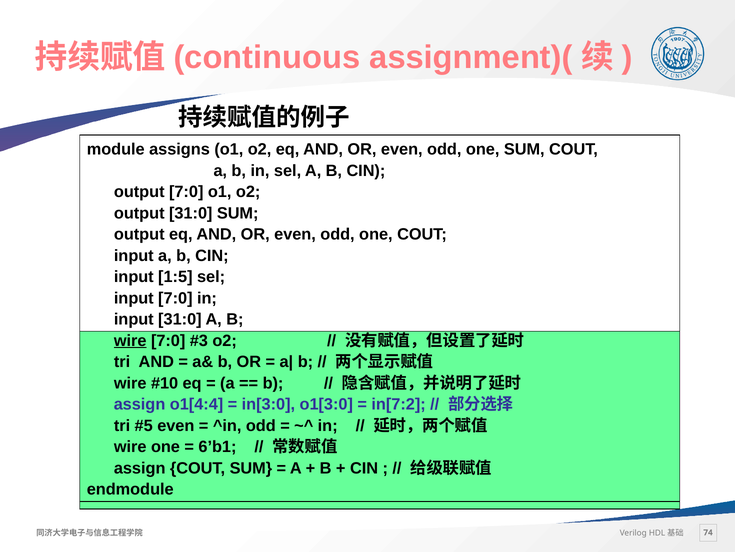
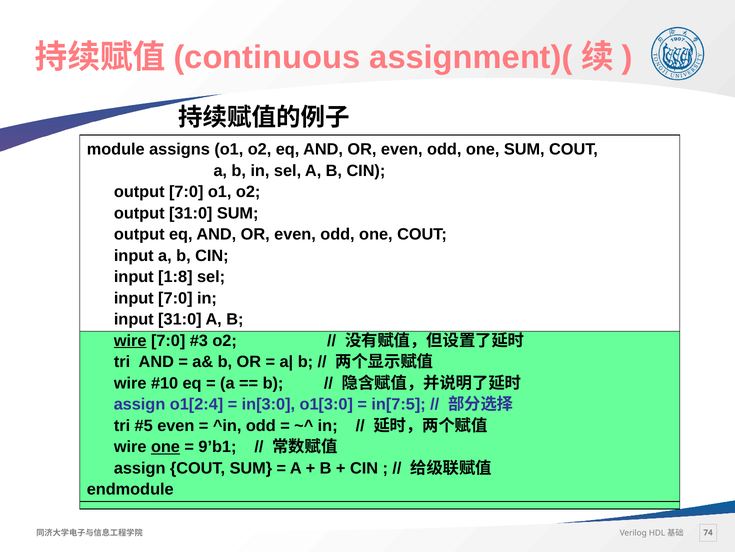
1:5: 1:5 -> 1:8
o1[4:4: o1[4:4 -> o1[2:4
in[7:2: in[7:2 -> in[7:5
one at (165, 446) underline: none -> present
6’b1: 6’b1 -> 9’b1
